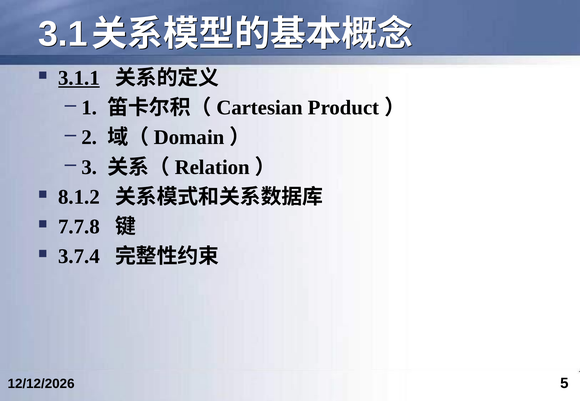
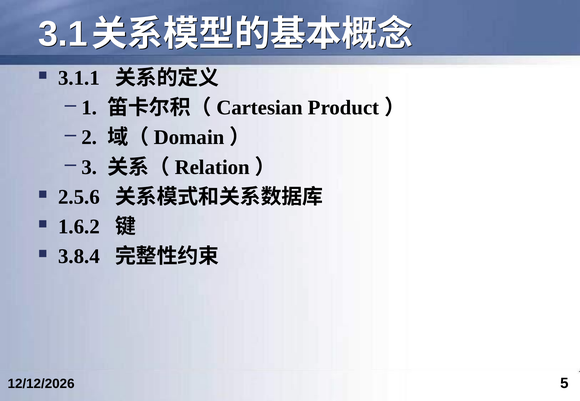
3.1.1 underline: present -> none
8.1.2: 8.1.2 -> 2.5.6
7.7.8: 7.7.8 -> 1.6.2
3.7.4: 3.7.4 -> 3.8.4
